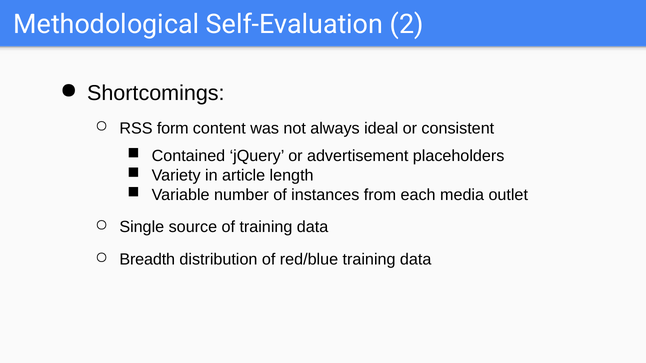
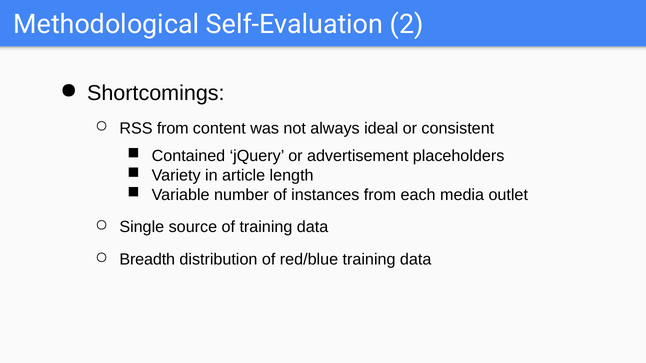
RSS form: form -> from
